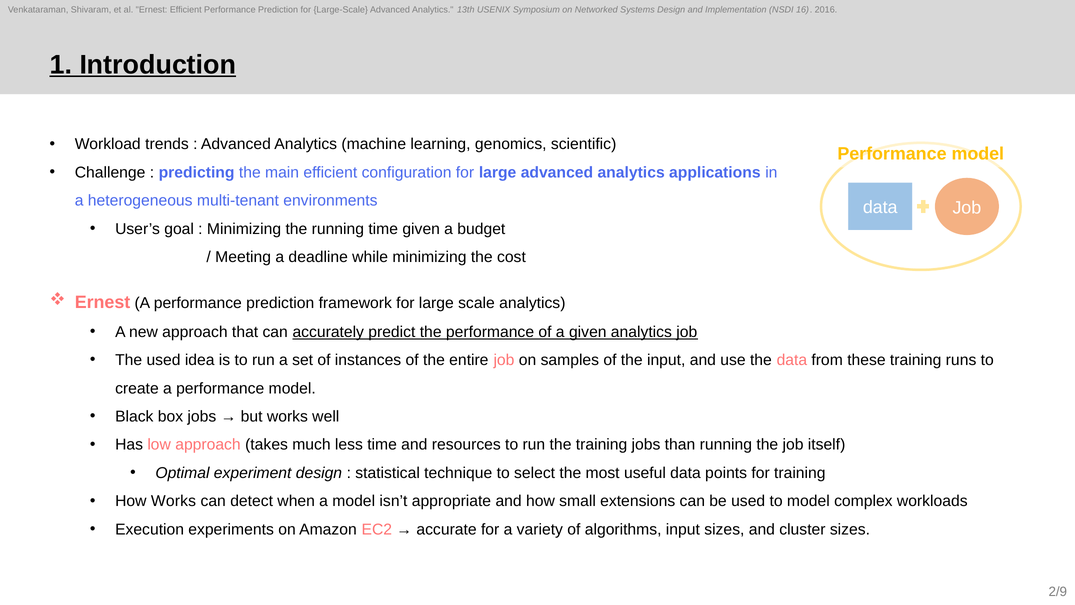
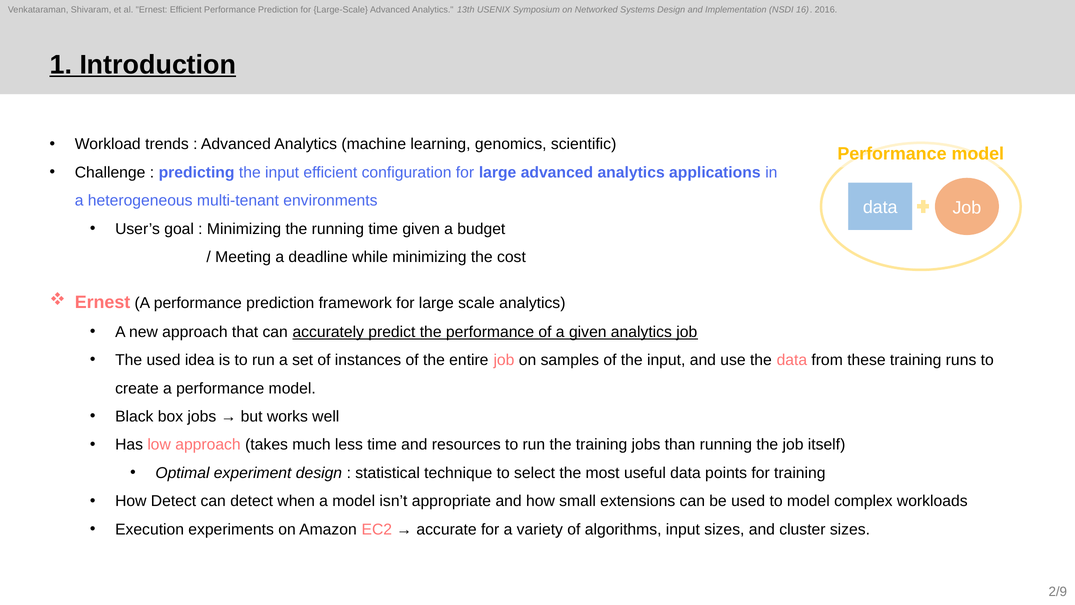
predicting the main: main -> input
How Works: Works -> Detect
